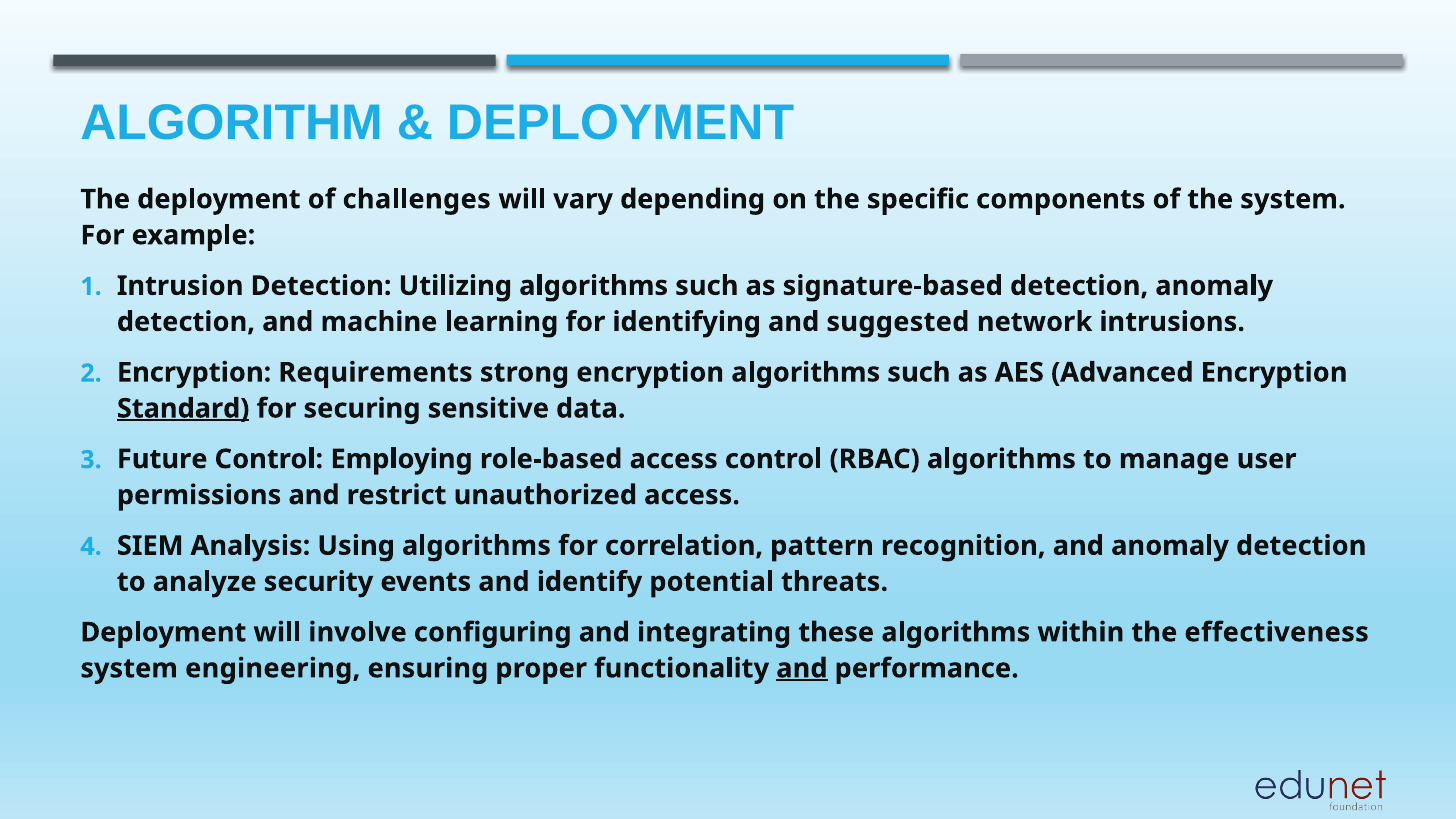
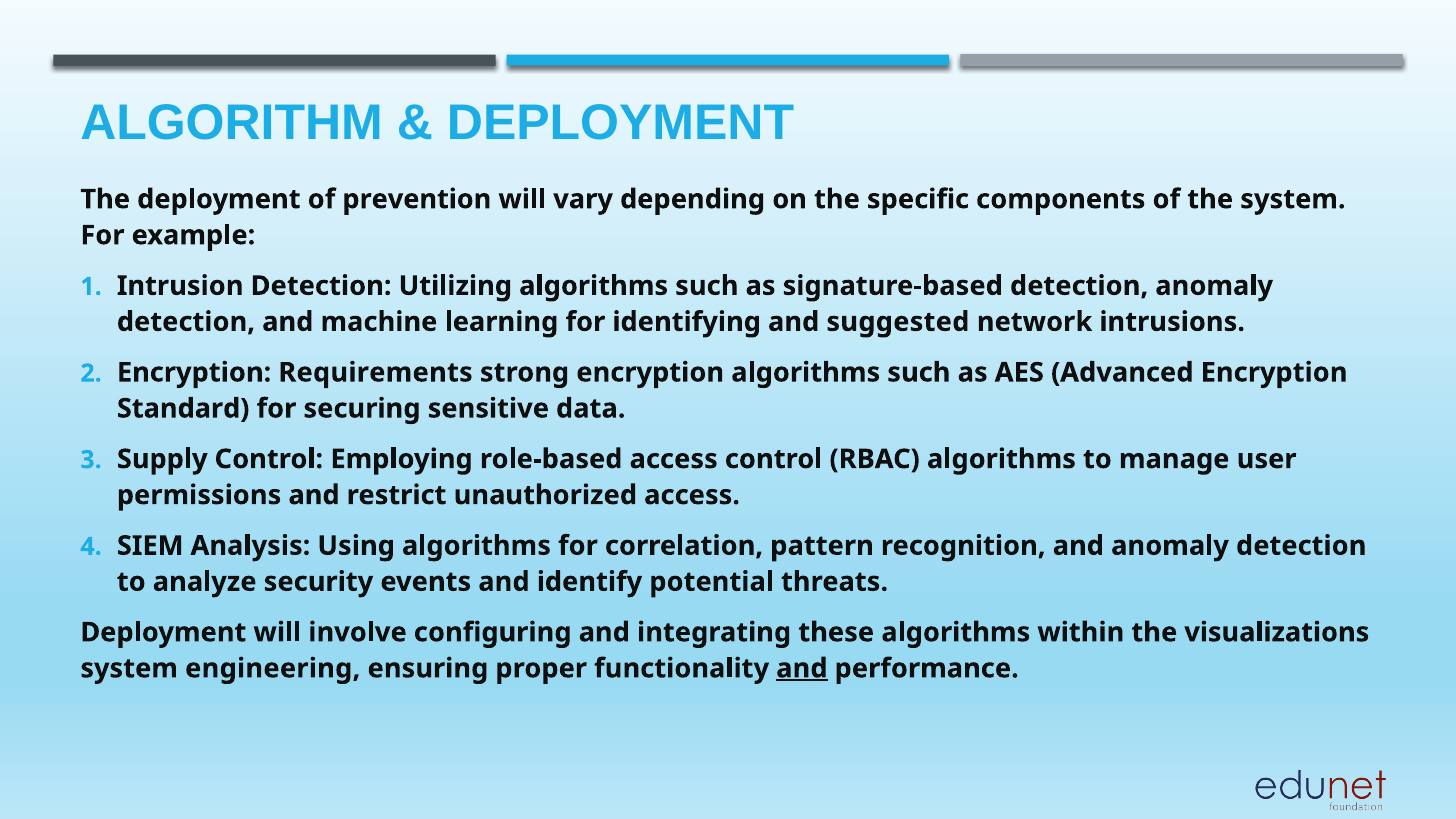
challenges: challenges -> prevention
Standard underline: present -> none
Future: Future -> Supply
effectiveness: effectiveness -> visualizations
